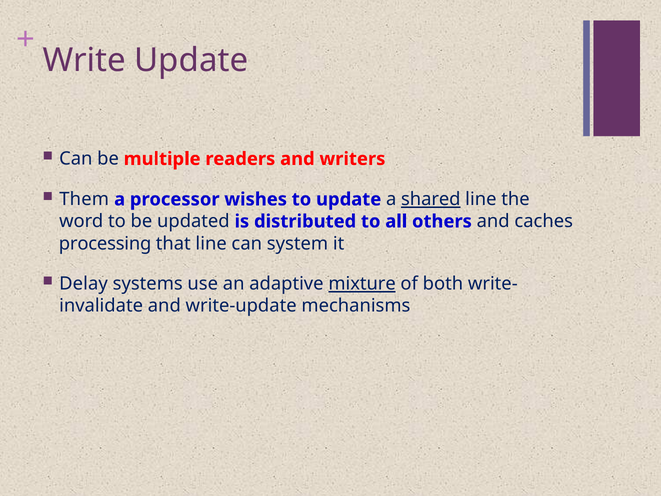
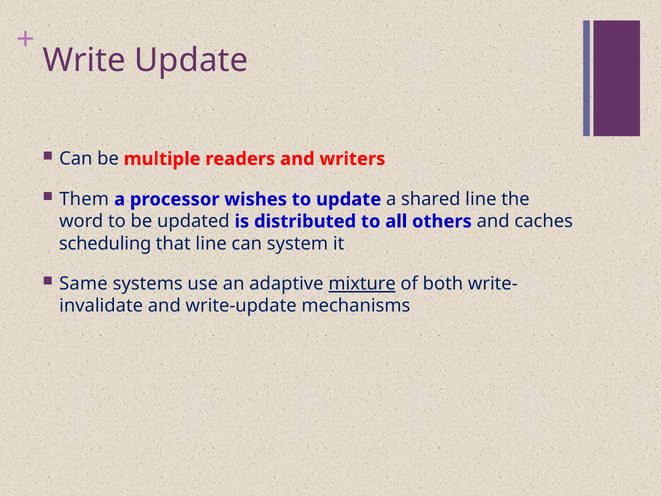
shared underline: present -> none
processing: processing -> scheduling
Delay: Delay -> Same
